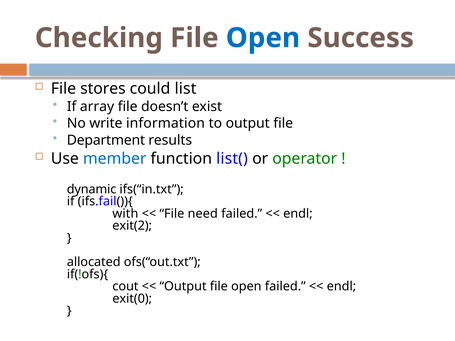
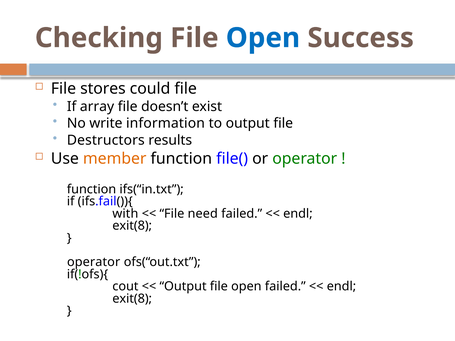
could list: list -> file
Department: Department -> Destructors
member colour: blue -> orange
list(: list( -> file(
dynamic at (92, 189): dynamic -> function
exit(2 at (132, 226): exit(2 -> exit(8
allocated at (94, 262): allocated -> operator
exit(0 at (132, 299): exit(0 -> exit(8
